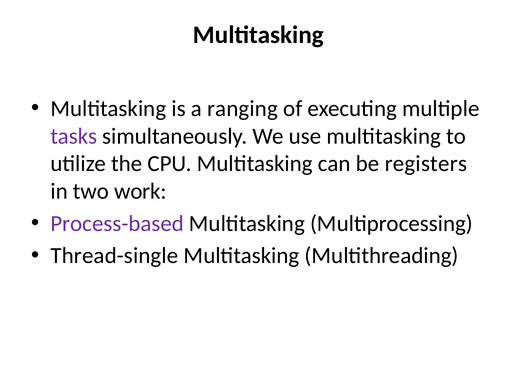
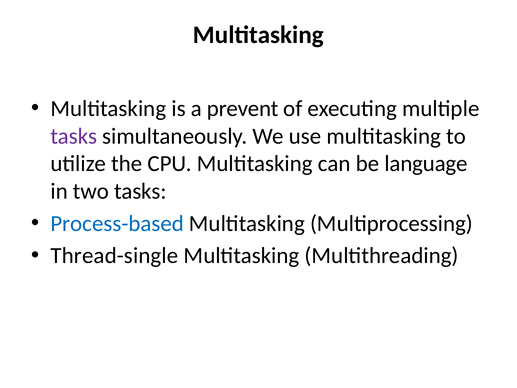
ranging: ranging -> prevent
registers: registers -> language
two work: work -> tasks
Process-based colour: purple -> blue
